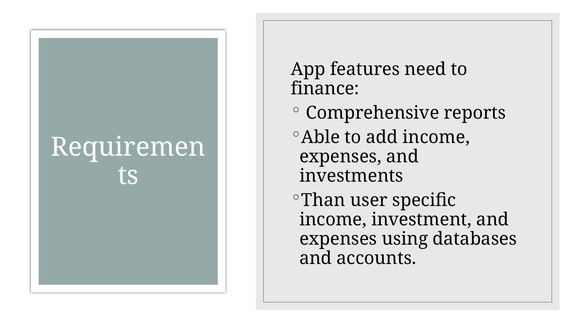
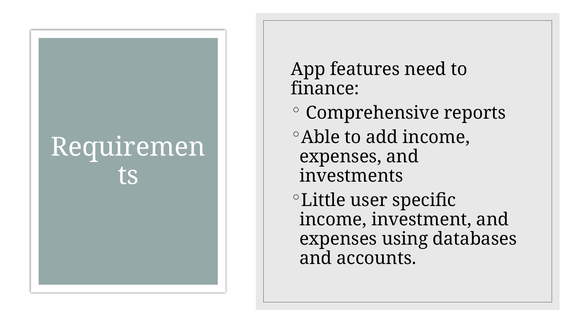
Than: Than -> Little
